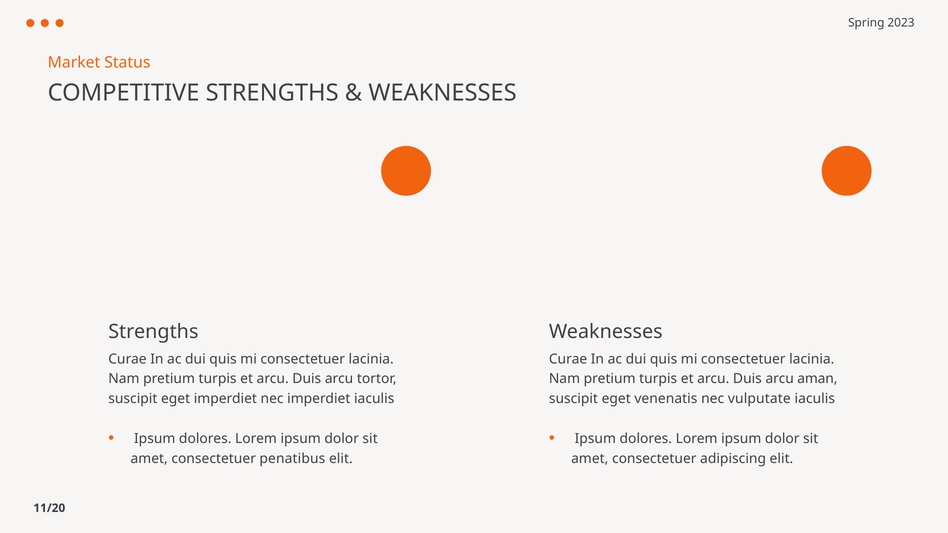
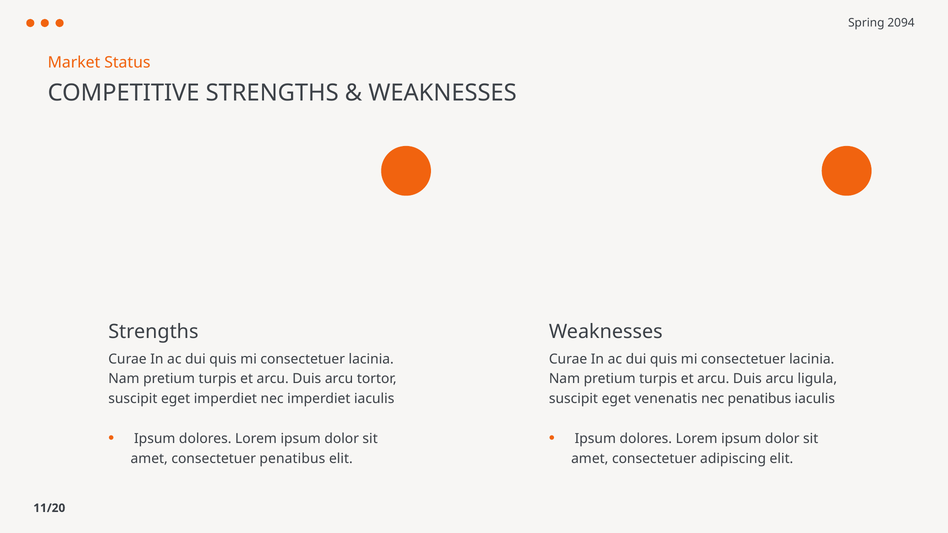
2023: 2023 -> 2094
aman: aman -> ligula
nec vulputate: vulputate -> penatibus
